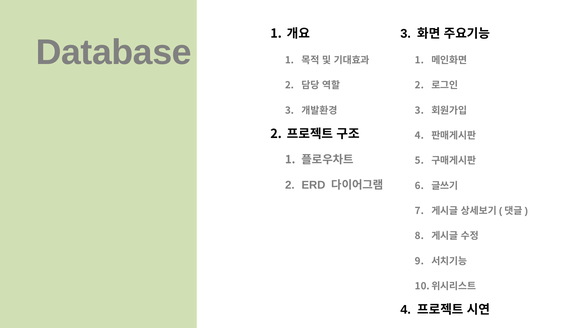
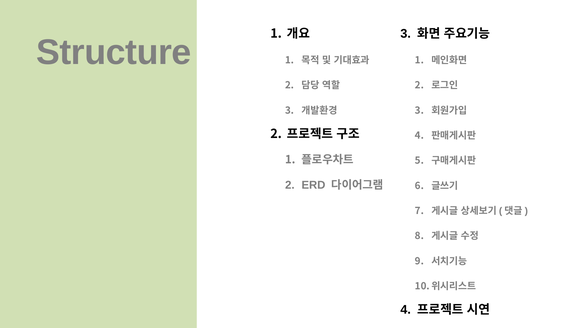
Database: Database -> Structure
